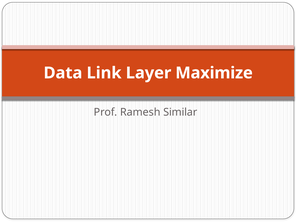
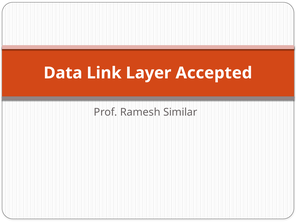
Maximize: Maximize -> Accepted
